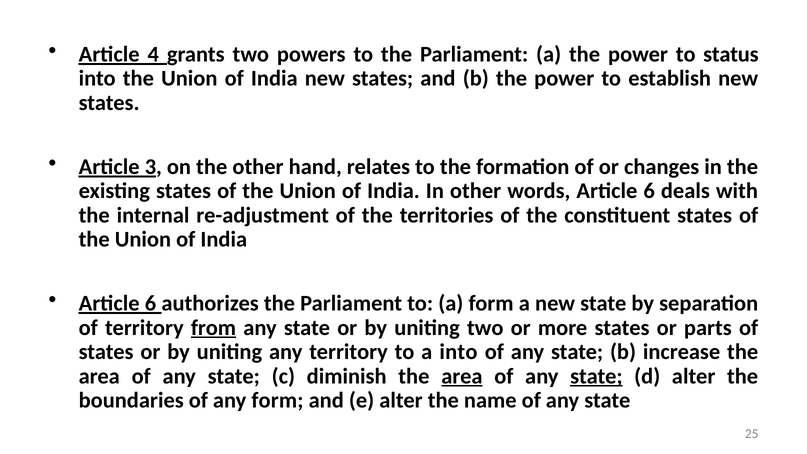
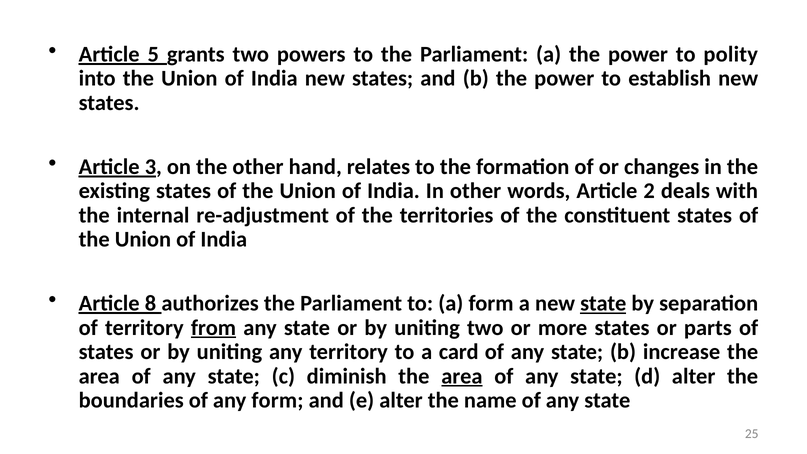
4: 4 -> 5
status: status -> polity
words Article 6: 6 -> 2
6 at (151, 303): 6 -> 8
state at (603, 303) underline: none -> present
a into: into -> card
state at (596, 376) underline: present -> none
